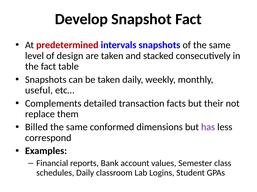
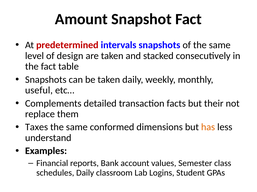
Develop: Develop -> Amount
Billed: Billed -> Taxes
has colour: purple -> orange
correspond: correspond -> understand
